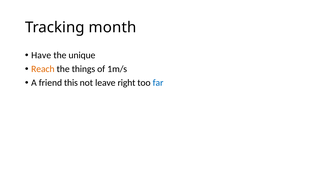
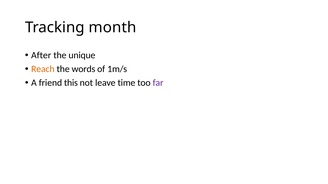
Have: Have -> After
things: things -> words
right: right -> time
far colour: blue -> purple
